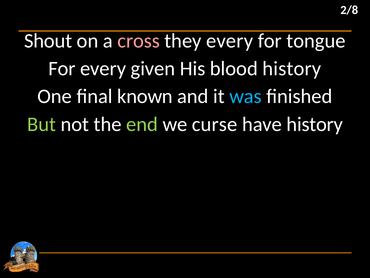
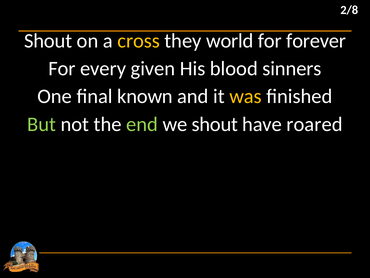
cross colour: pink -> yellow
they every: every -> world
tongue: tongue -> forever
blood history: history -> sinners
was colour: light blue -> yellow
we curse: curse -> shout
have history: history -> roared
